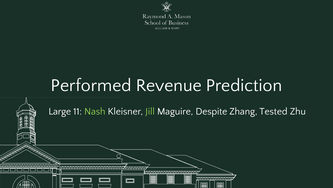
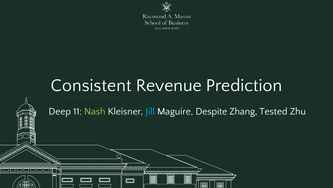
Performed: Performed -> Consistent
Large: Large -> Deep
Jill colour: light green -> light blue
